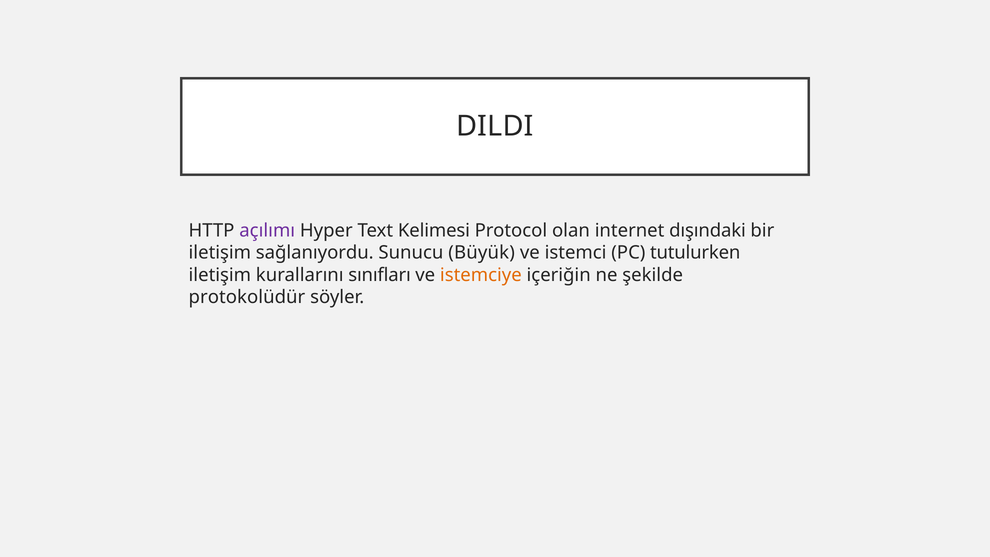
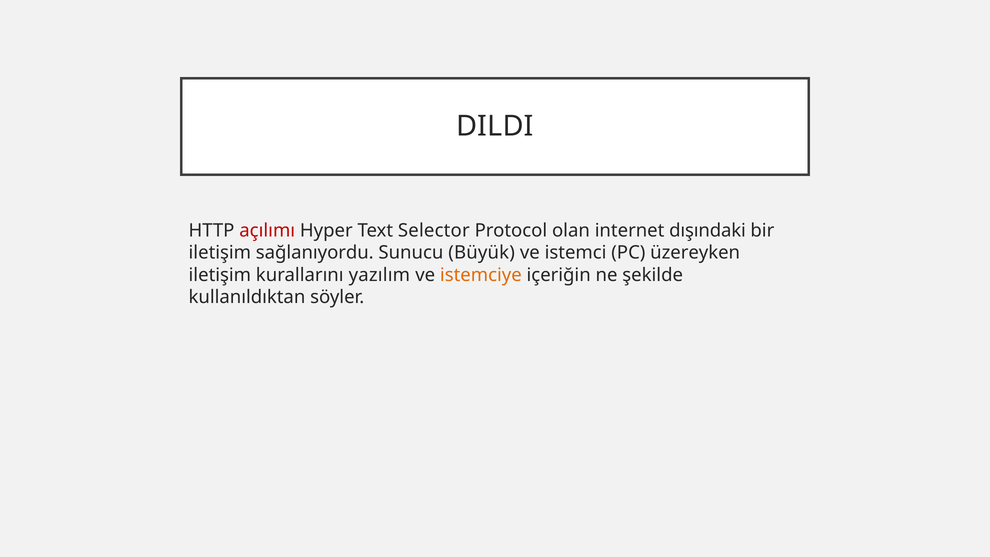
açılımı colour: purple -> red
Kelimesi: Kelimesi -> Selector
tutulurken: tutulurken -> üzereyken
sınıfları: sınıfları -> yazılım
protokolüdür: protokolüdür -> kullanıldıktan
